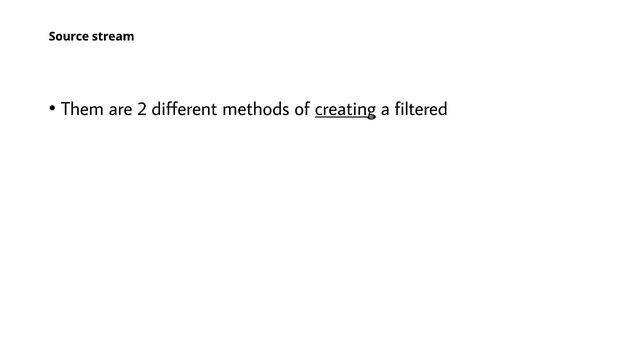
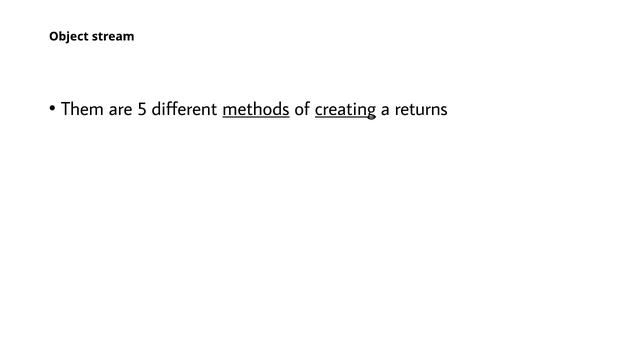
Source: Source -> Object
2: 2 -> 5
methods underline: none -> present
filtered: filtered -> returns
